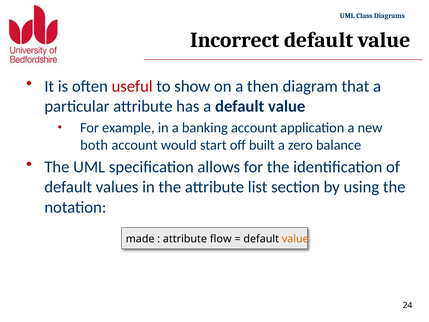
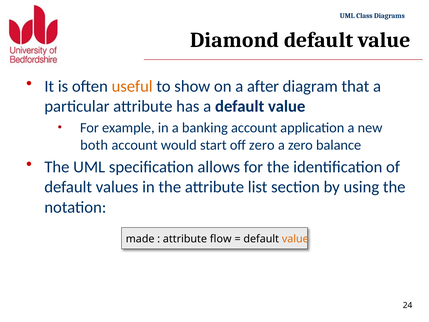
Incorrect: Incorrect -> Diamond
useful colour: red -> orange
then: then -> after
off built: built -> zero
